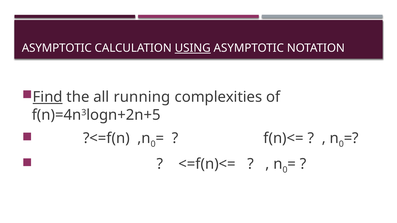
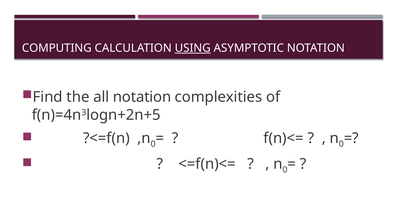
ASYMPTOTIC at (57, 48): ASYMPTOTIC -> COMPUTING
Find underline: present -> none
all running: running -> notation
